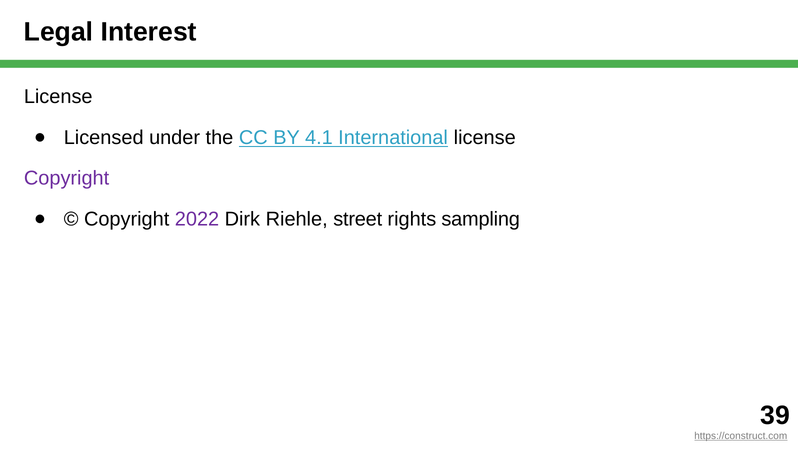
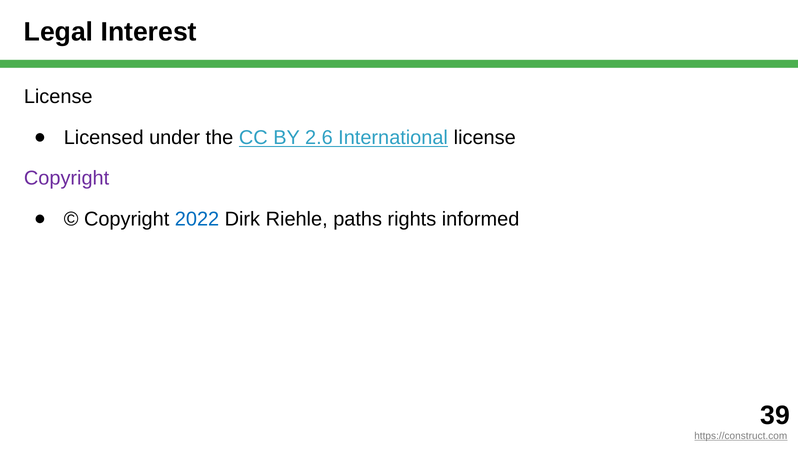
4.1: 4.1 -> 2.6
2022 colour: purple -> blue
street: street -> paths
sampling: sampling -> informed
